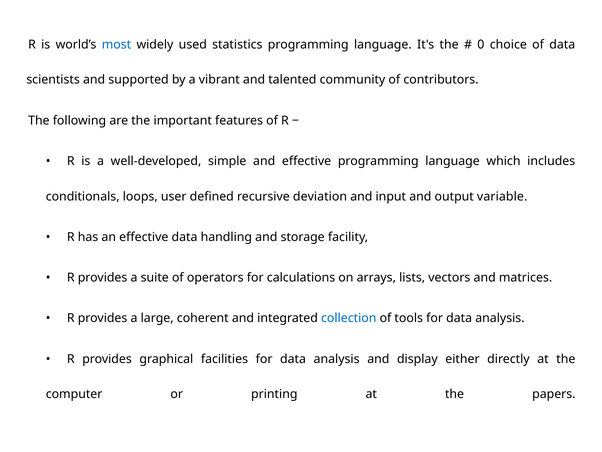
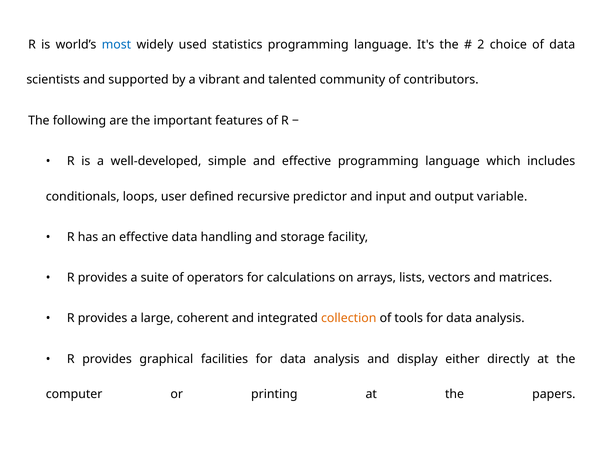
0: 0 -> 2
deviation: deviation -> predictor
collection colour: blue -> orange
